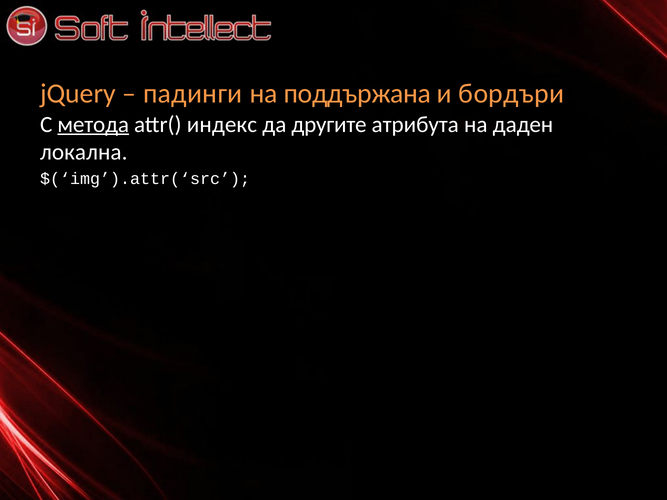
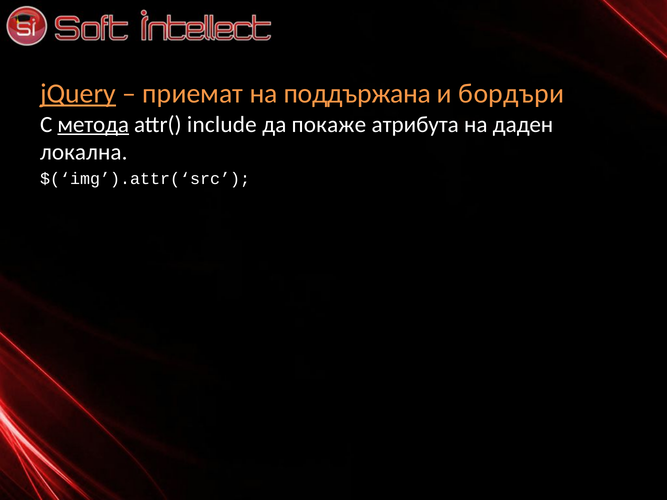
jQuery underline: none -> present
падинги: падинги -> приемат
индекс: индекс -> include
другите: другите -> покаже
